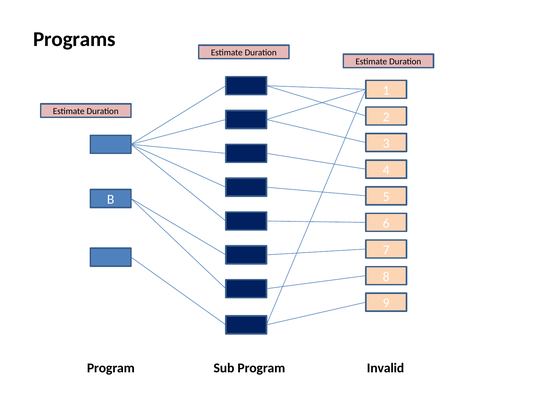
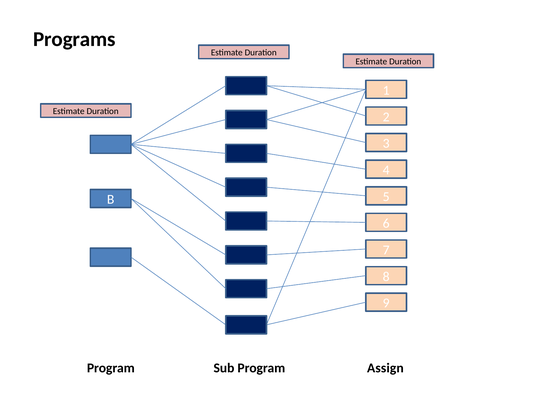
Invalid: Invalid -> Assign
